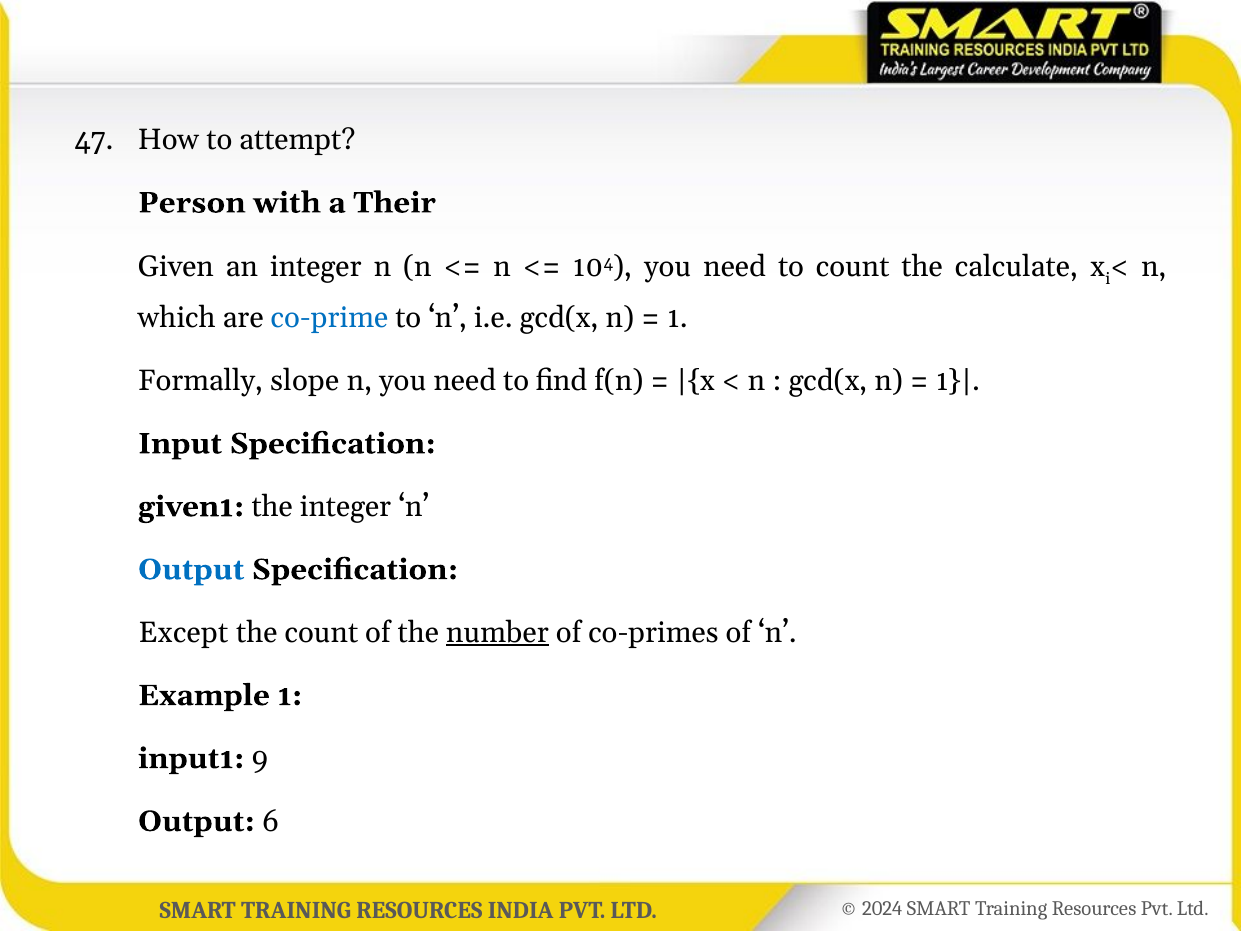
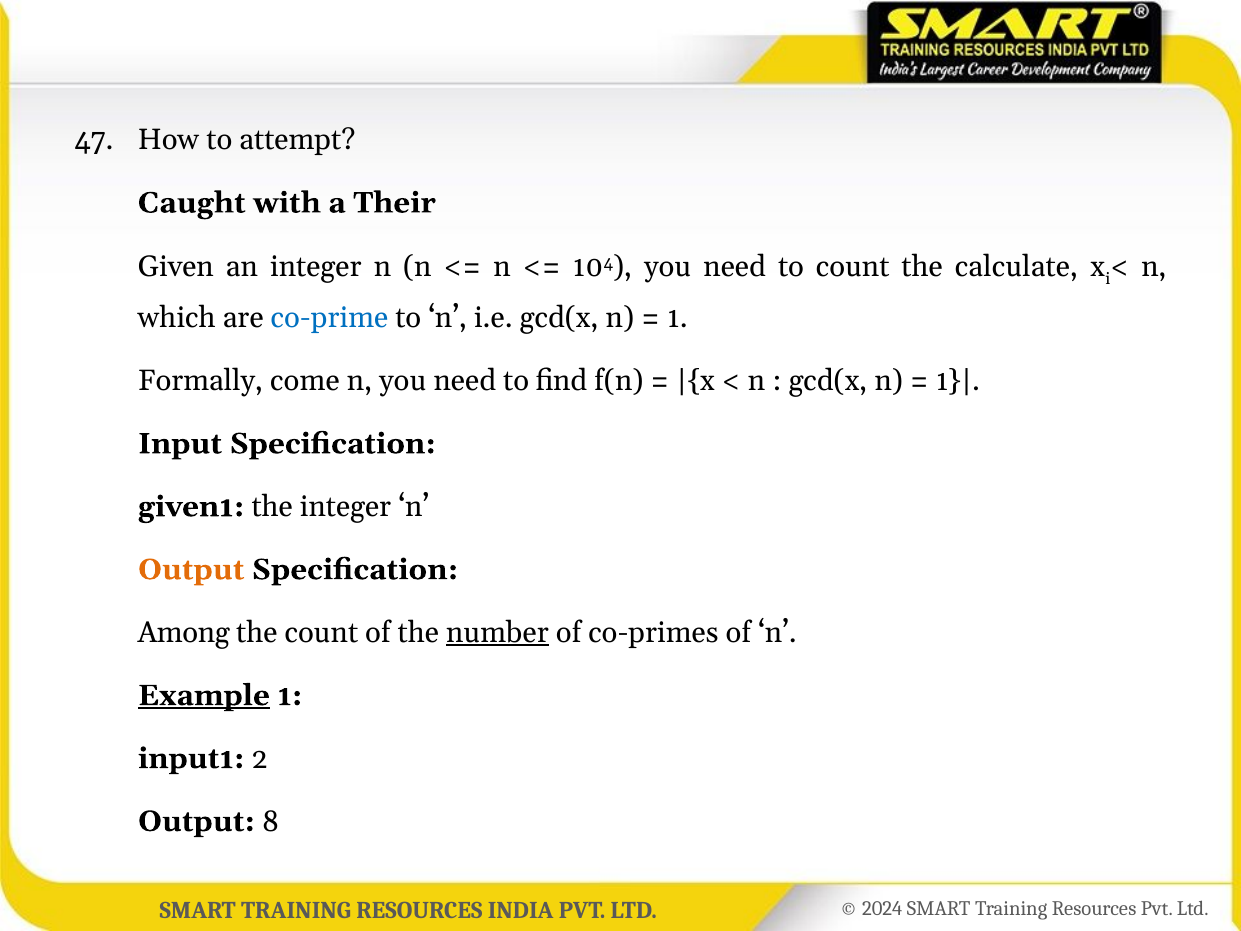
Person: Person -> Caught
slope: slope -> come
Output at (191, 569) colour: blue -> orange
Except: Except -> Among
Example underline: none -> present
9: 9 -> 2
6: 6 -> 8
